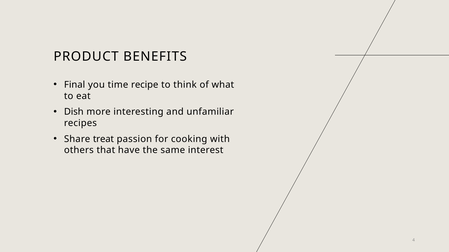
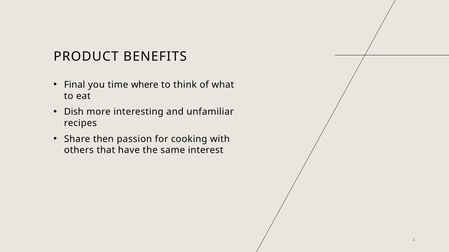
recipe: recipe -> where
treat: treat -> then
